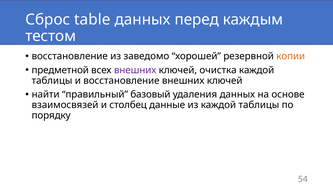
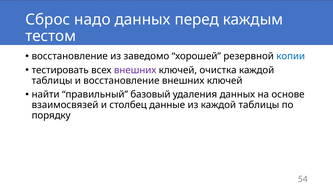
table: table -> надо
копии colour: orange -> blue
предметной: предметной -> тестировать
